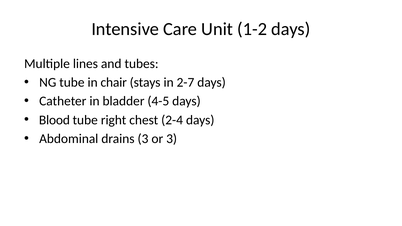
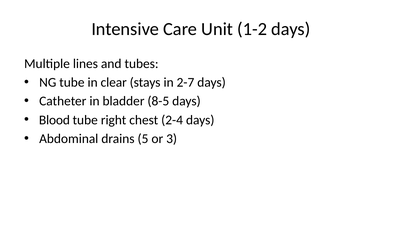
chair: chair -> clear
4-5: 4-5 -> 8-5
drains 3: 3 -> 5
